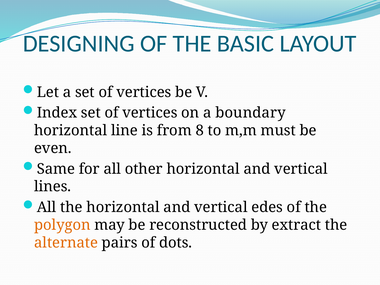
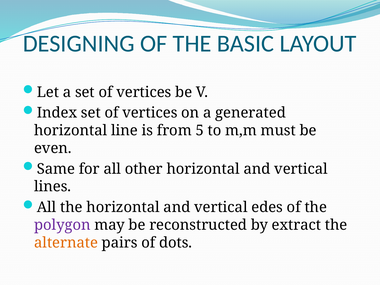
boundary: boundary -> generated
8: 8 -> 5
polygon colour: orange -> purple
